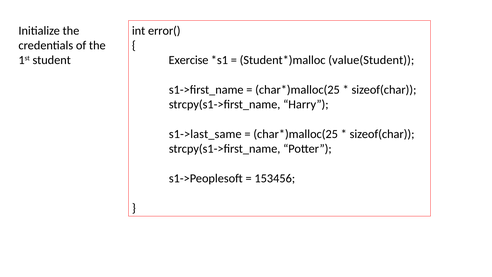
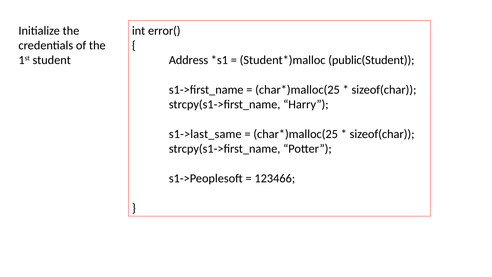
Exercise: Exercise -> Address
value(Student: value(Student -> public(Student
153456: 153456 -> 123466
